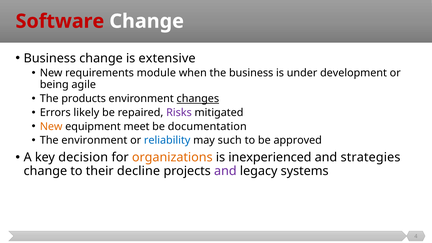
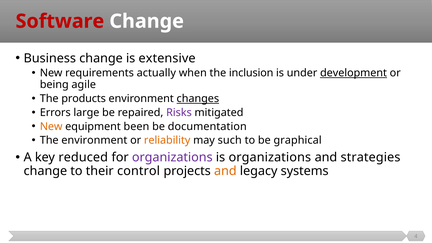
module: module -> actually
the business: business -> inclusion
development underline: none -> present
likely: likely -> large
meet: meet -> been
reliability colour: blue -> orange
approved: approved -> graphical
decision: decision -> reduced
organizations at (172, 157) colour: orange -> purple
is inexperienced: inexperienced -> organizations
decline: decline -> control
and at (225, 171) colour: purple -> orange
